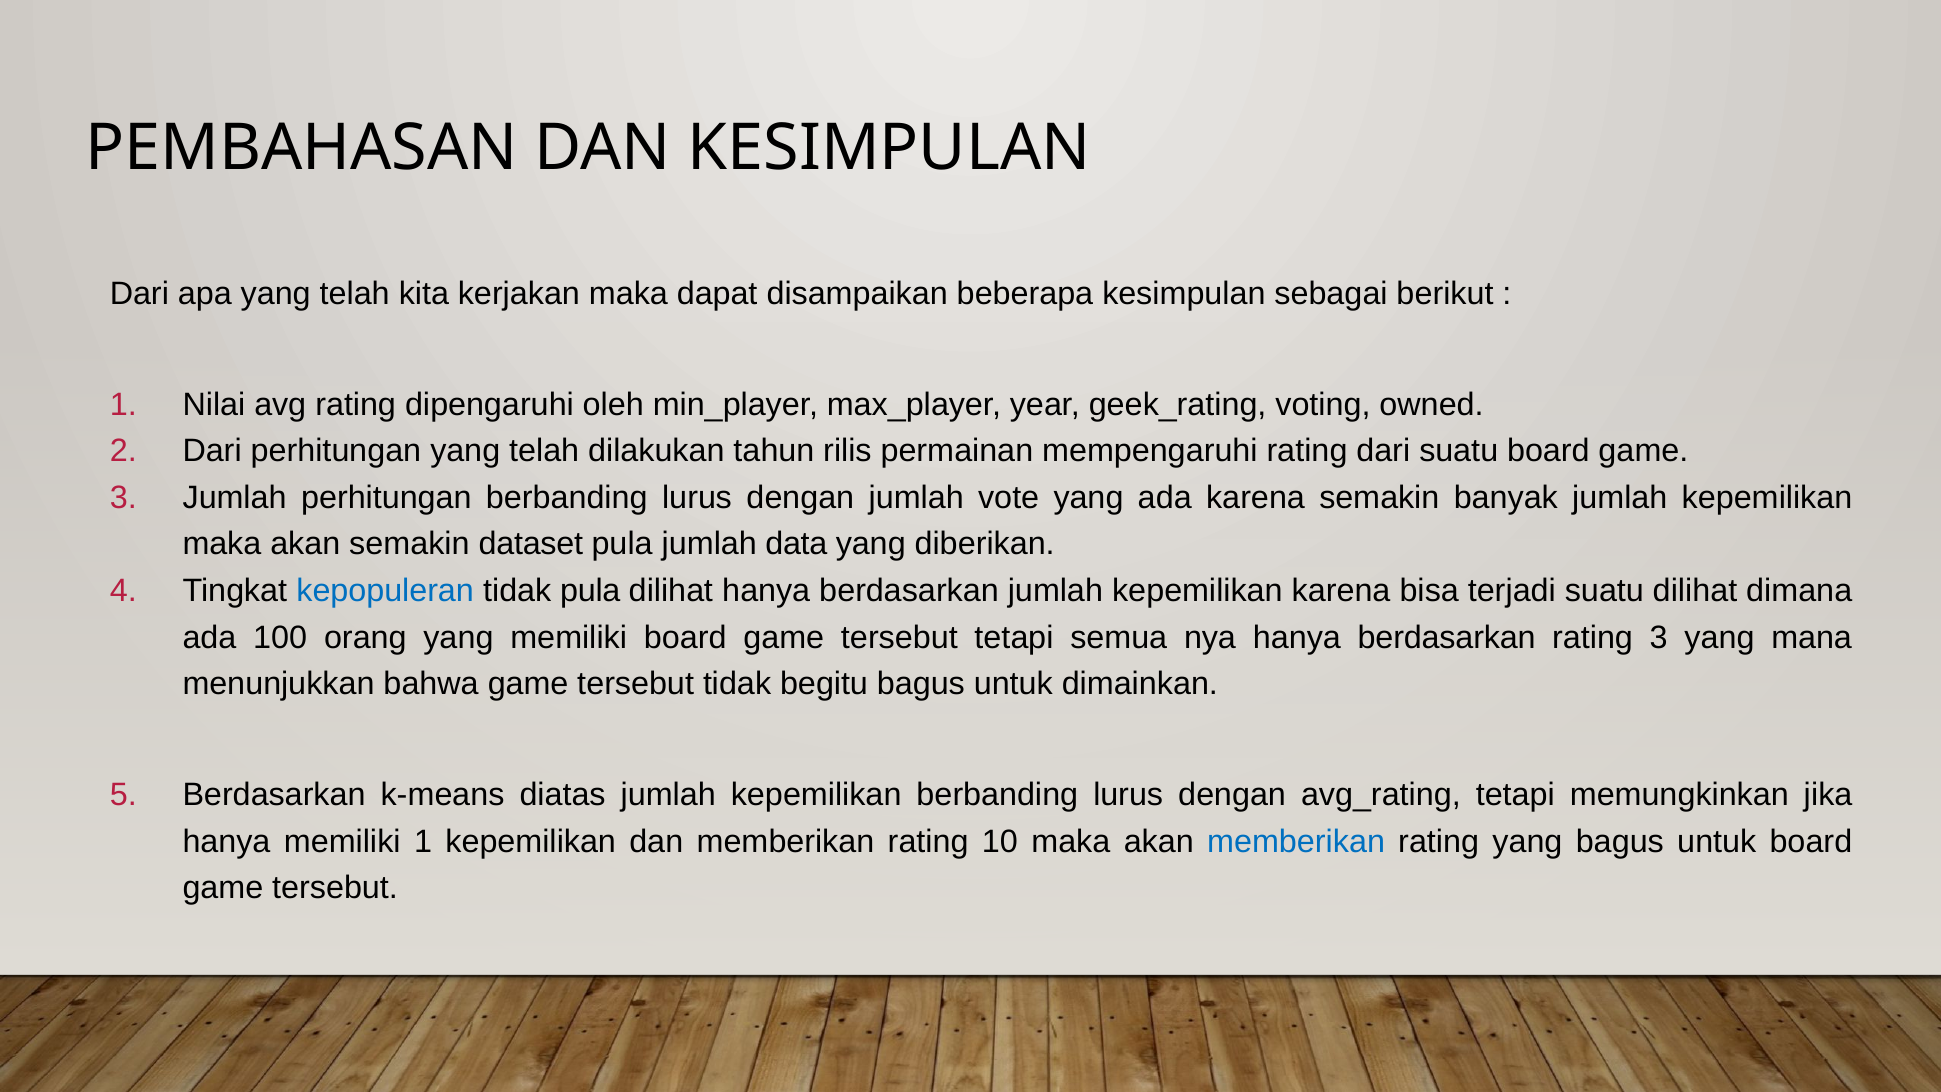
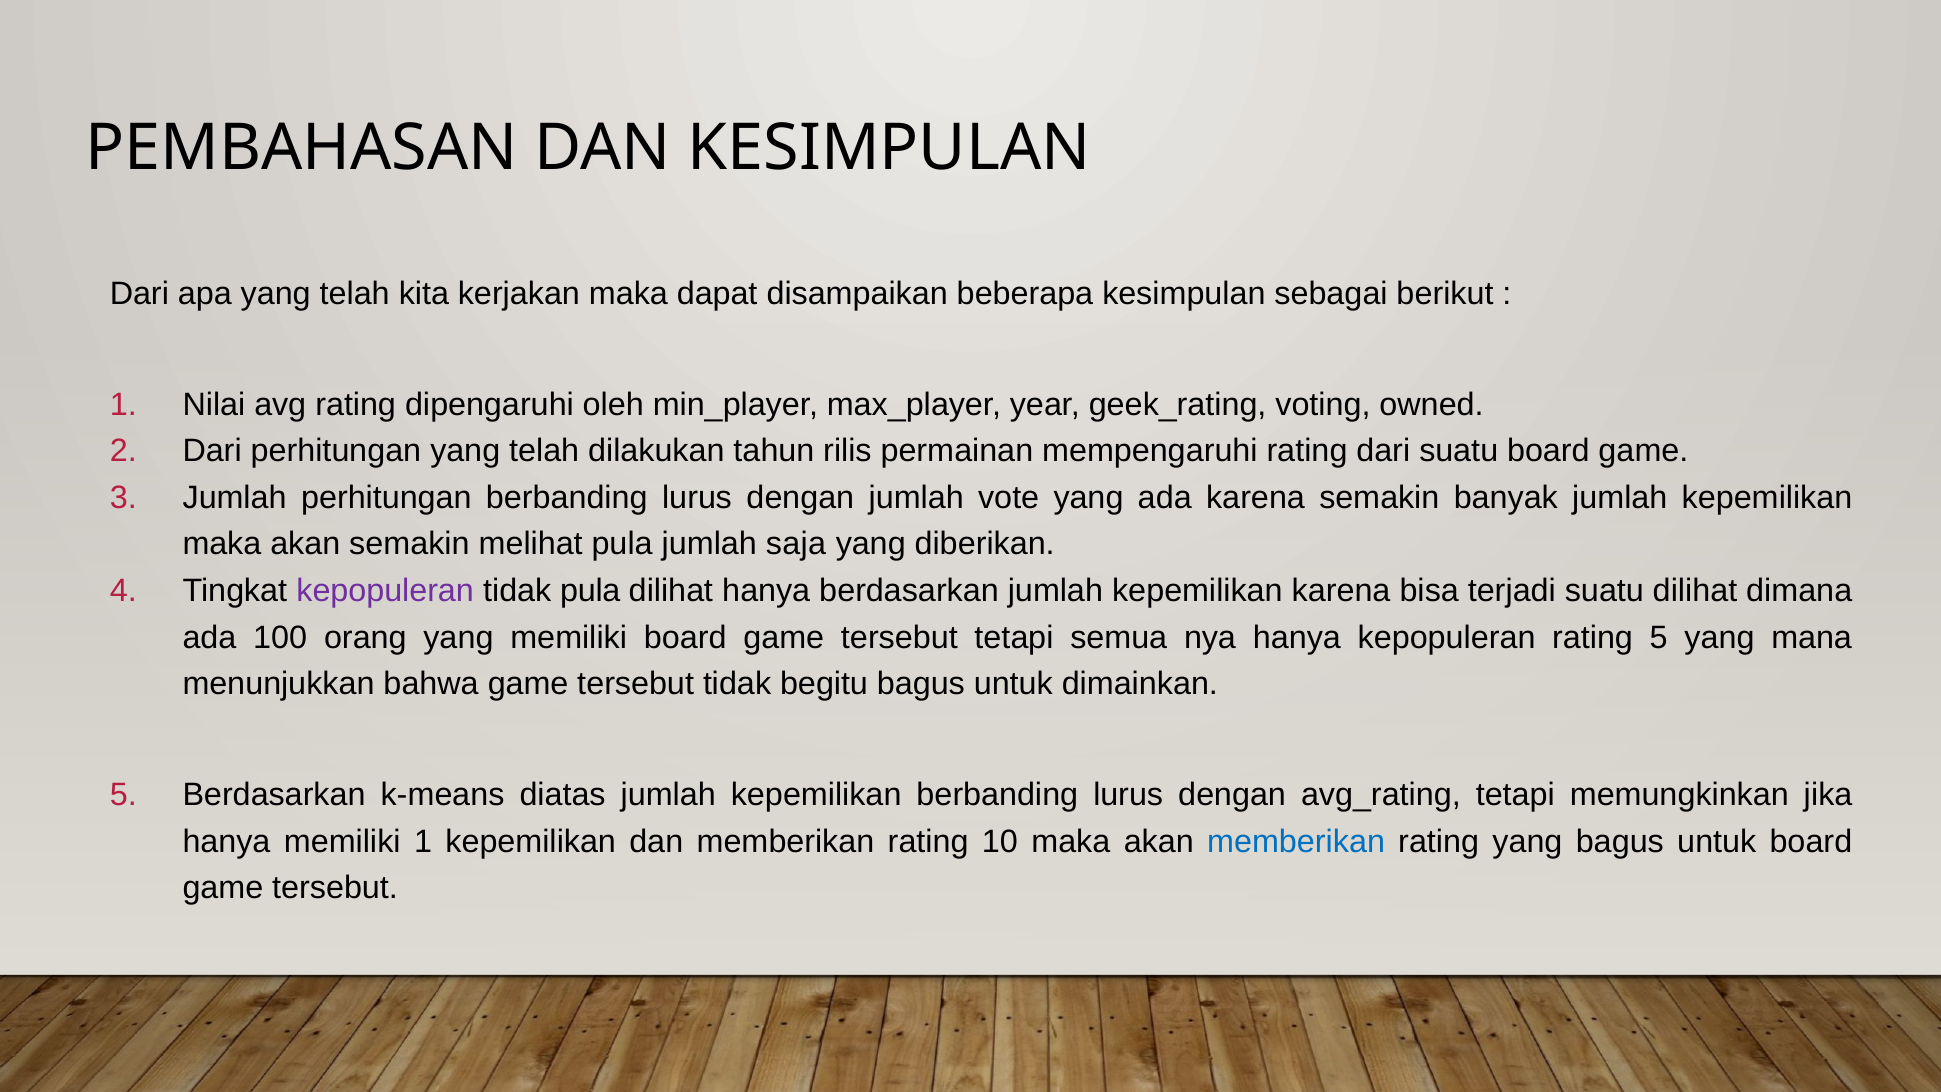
dataset: dataset -> melihat
data: data -> saja
kepopuleran at (385, 591) colour: blue -> purple
nya hanya berdasarkan: berdasarkan -> kepopuleran
rating 3: 3 -> 5
